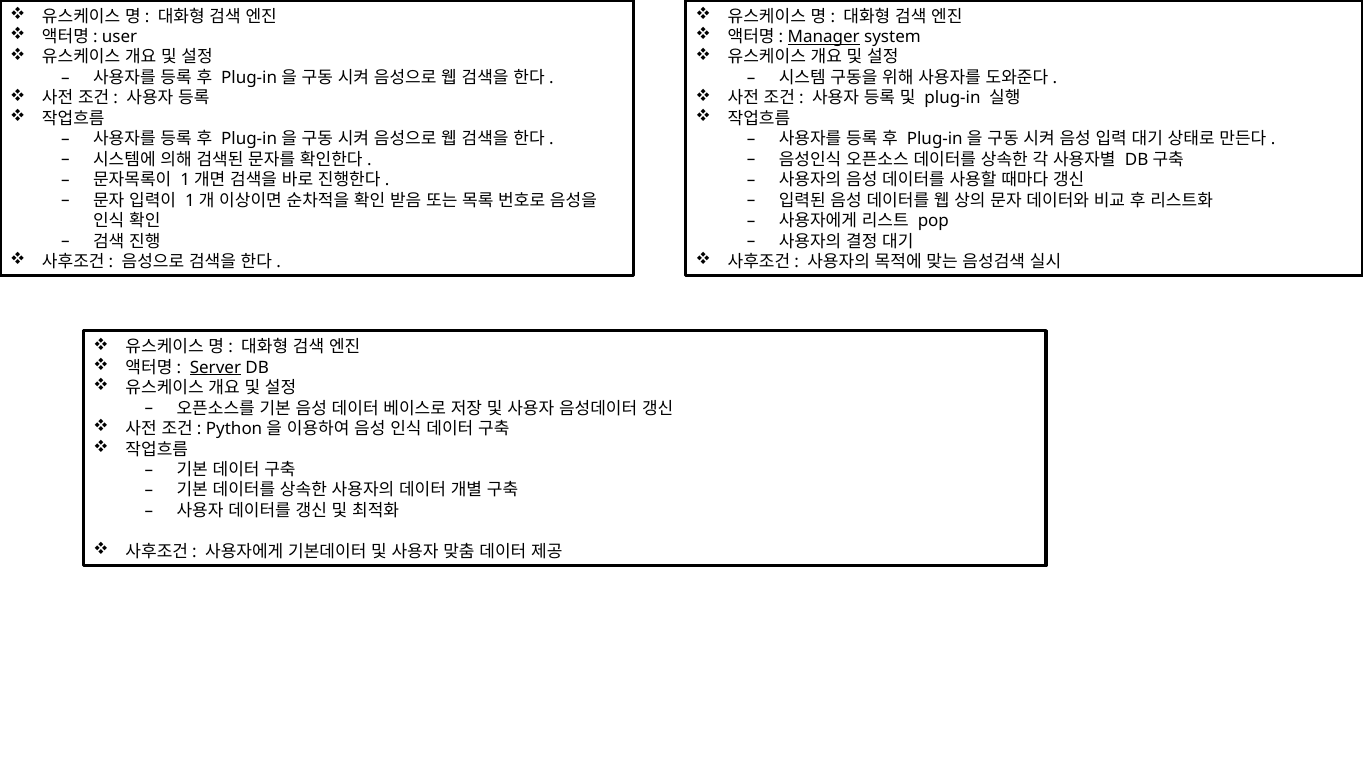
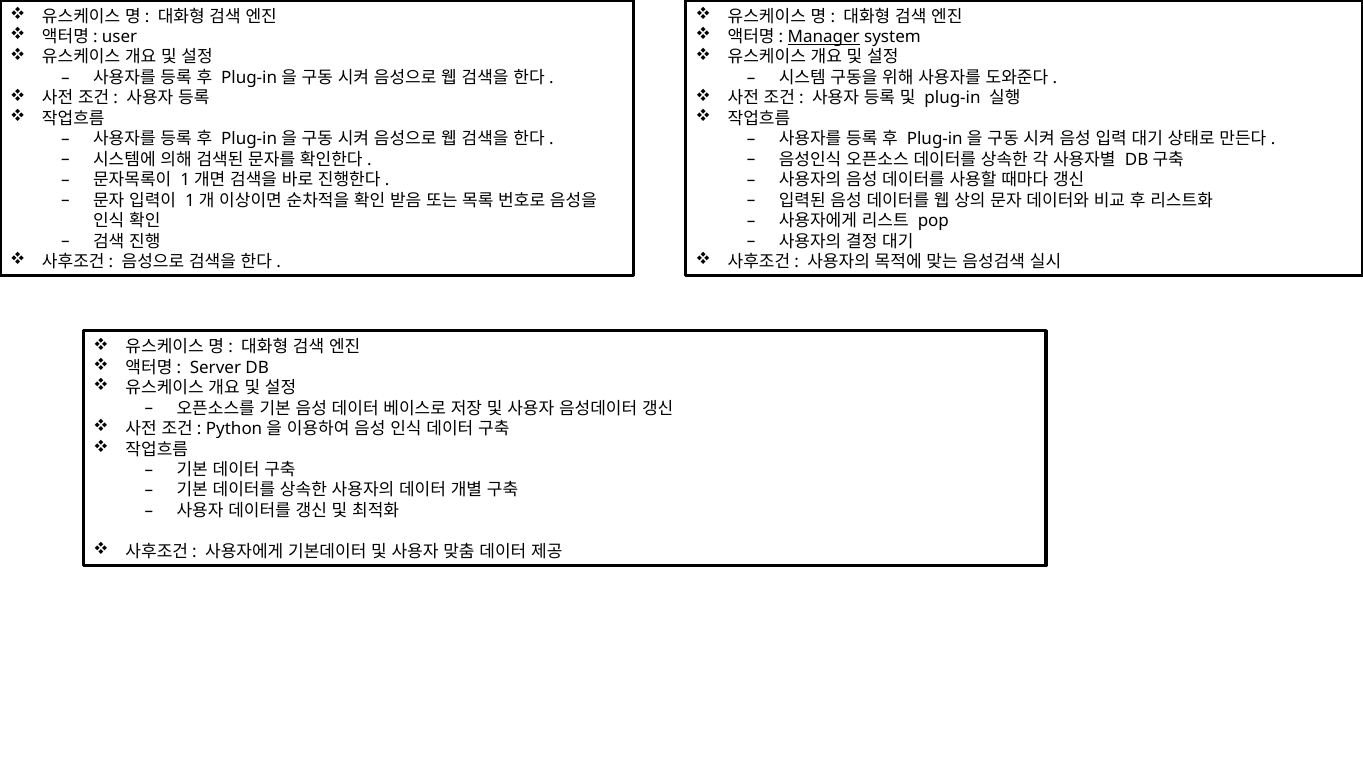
Server underline: present -> none
